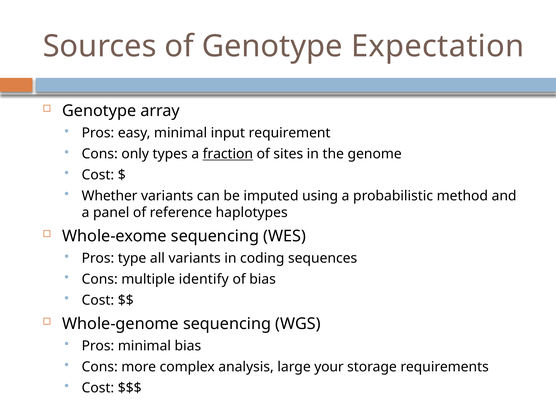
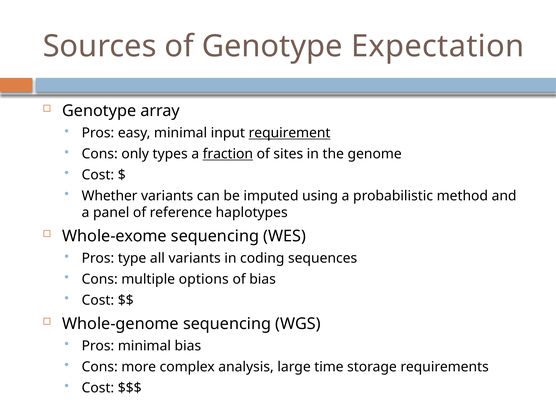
requirement underline: none -> present
identify: identify -> options
your: your -> time
